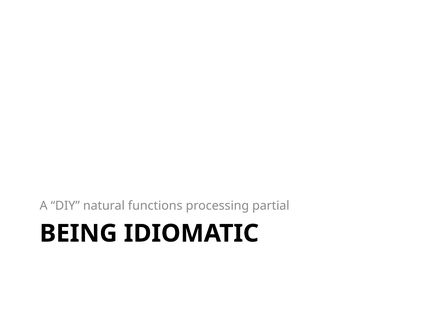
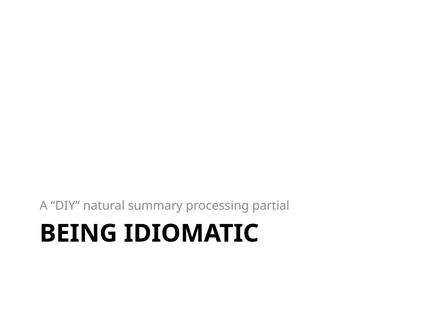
functions: functions -> summary
